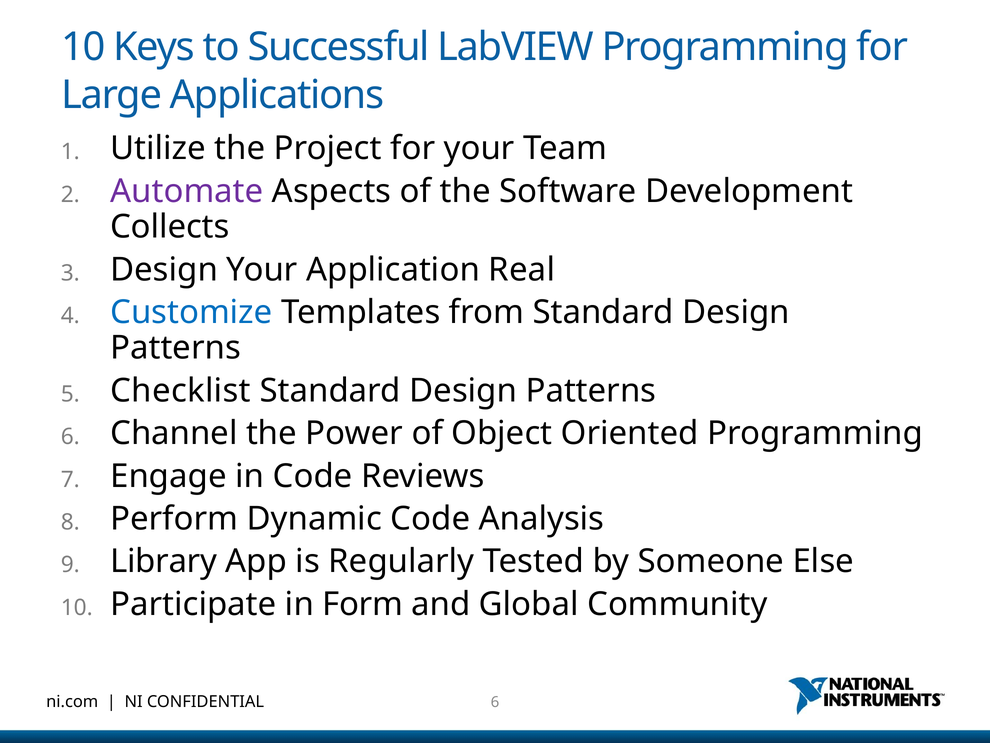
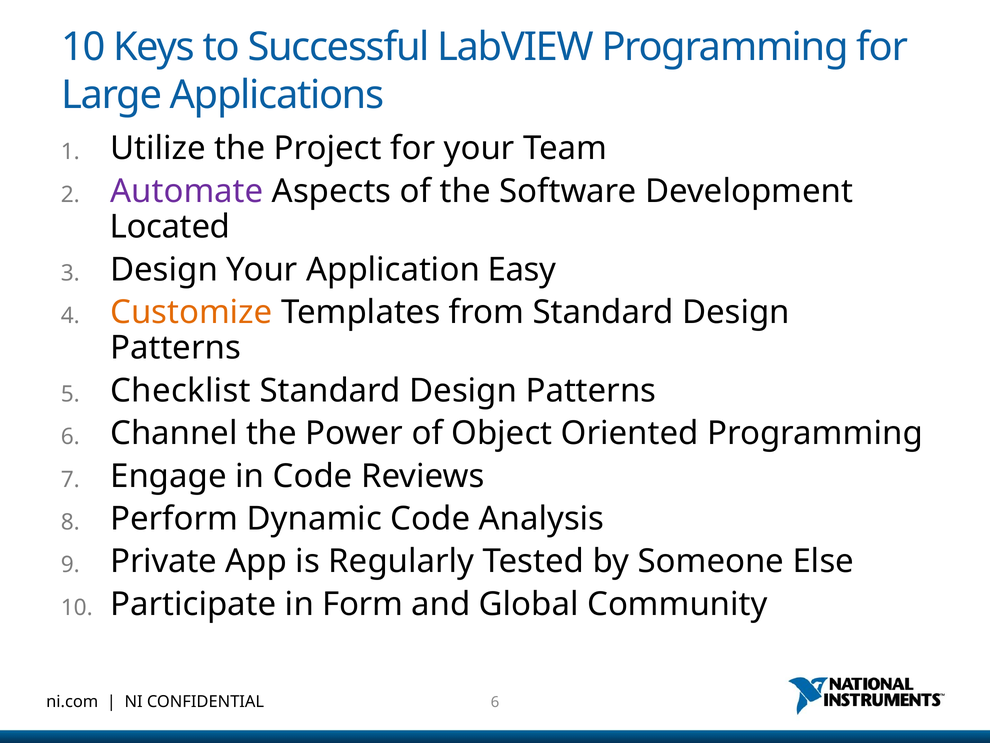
Collects: Collects -> Located
Real: Real -> Easy
Customize colour: blue -> orange
Library: Library -> Private
